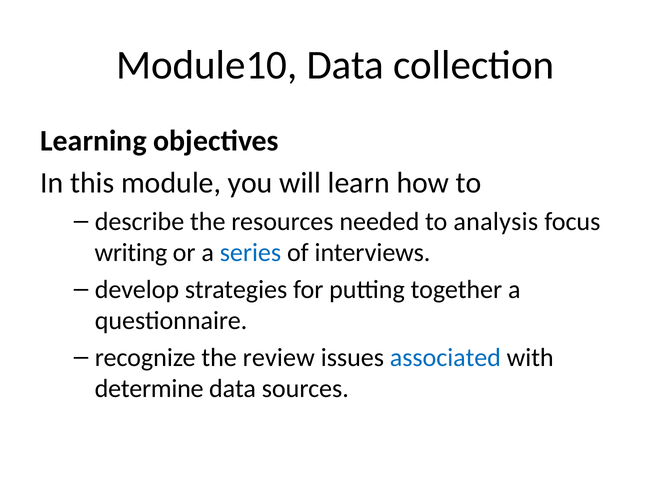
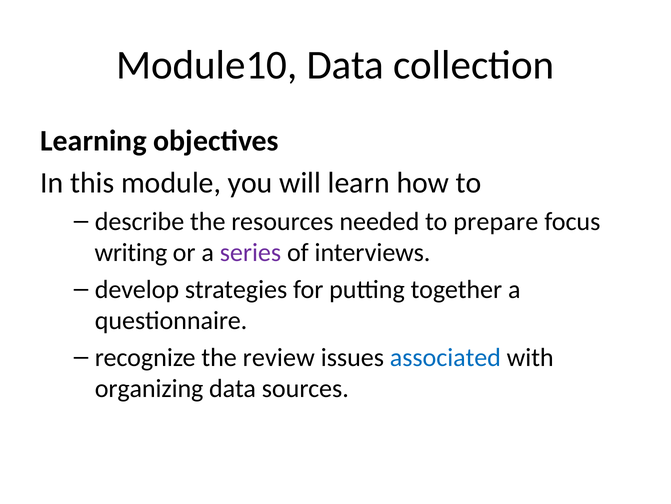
analysis: analysis -> prepare
series colour: blue -> purple
determine: determine -> organizing
